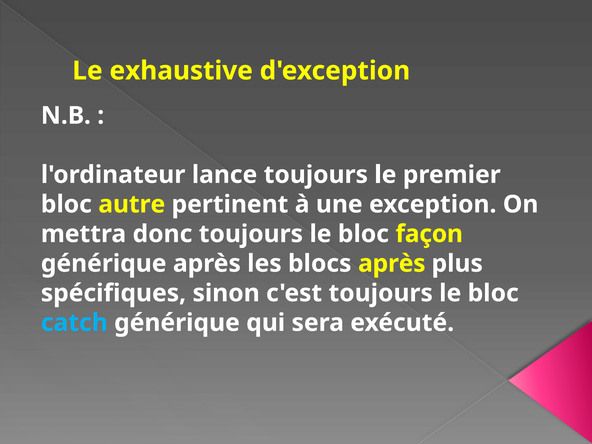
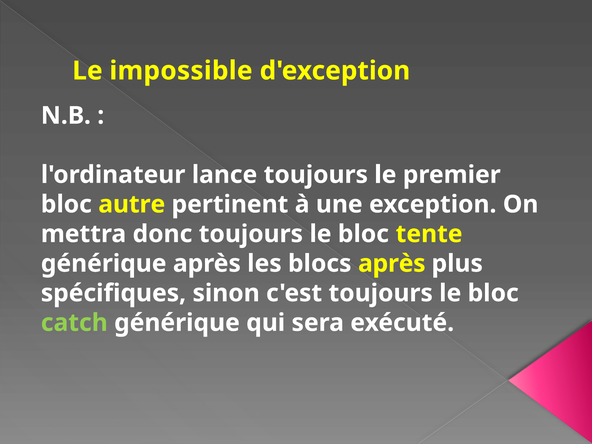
exhaustive: exhaustive -> impossible
façon: façon -> tente
catch colour: light blue -> light green
